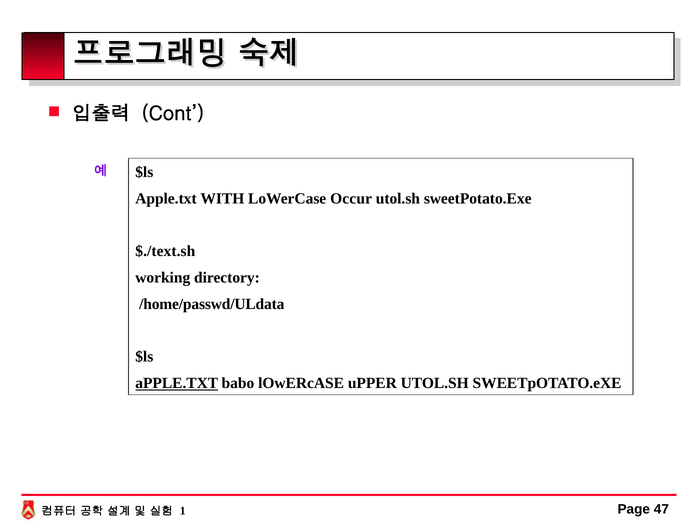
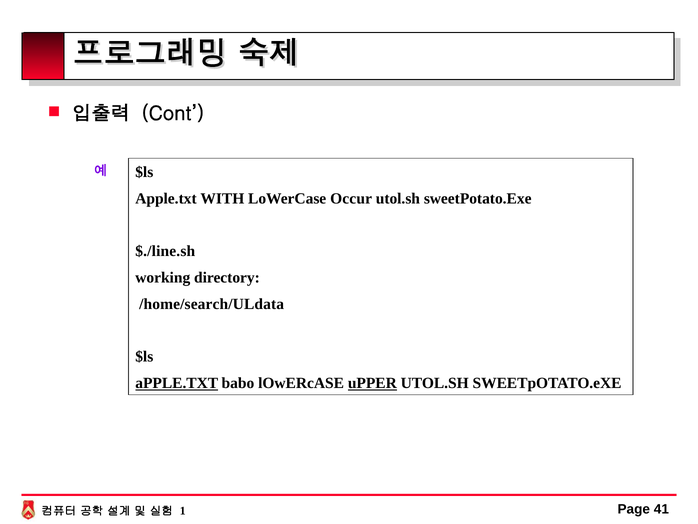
$./text.sh: $./text.sh -> $./line.sh
/home/passwd/ULdata: /home/passwd/ULdata -> /home/search/ULdata
uPPER underline: none -> present
47: 47 -> 41
